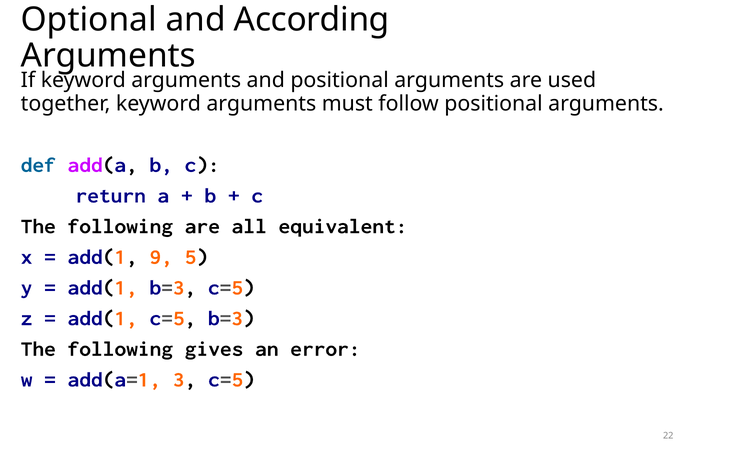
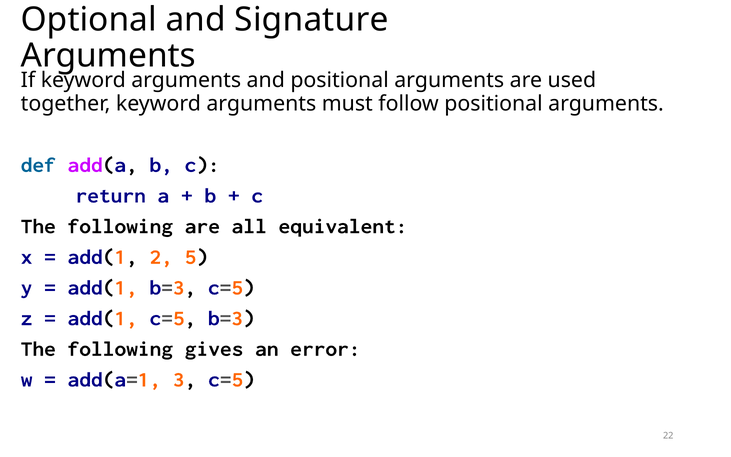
According: According -> Signature
9: 9 -> 2
